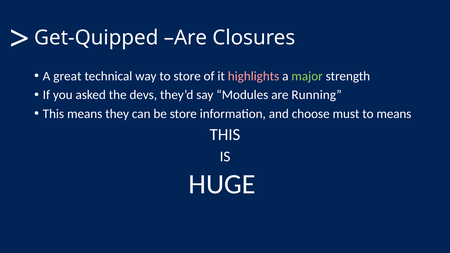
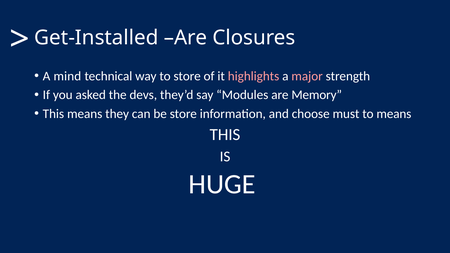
Get-Quipped: Get-Quipped -> Get-Installed
great: great -> mind
major colour: light green -> pink
Running: Running -> Memory
